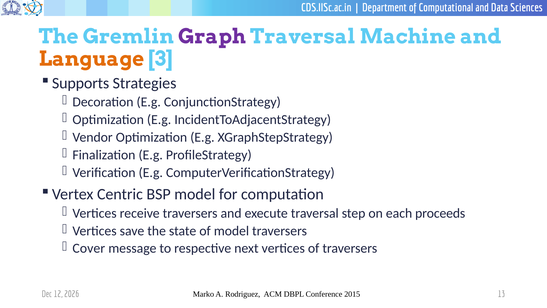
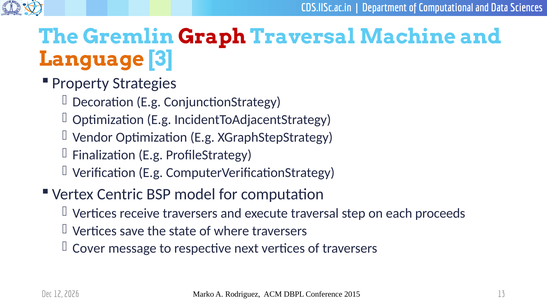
Graph colour: purple -> red
Supports: Supports -> Property
of model: model -> where
